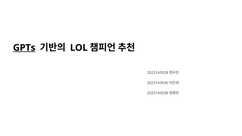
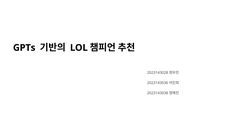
GPTs underline: present -> none
